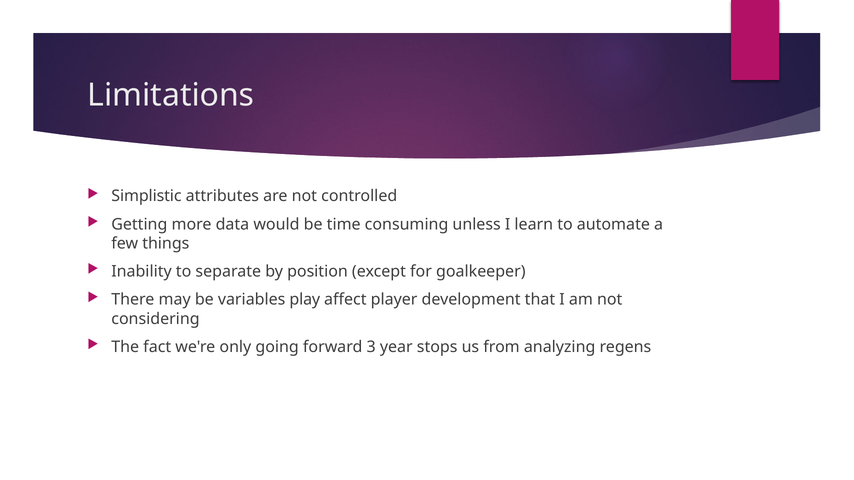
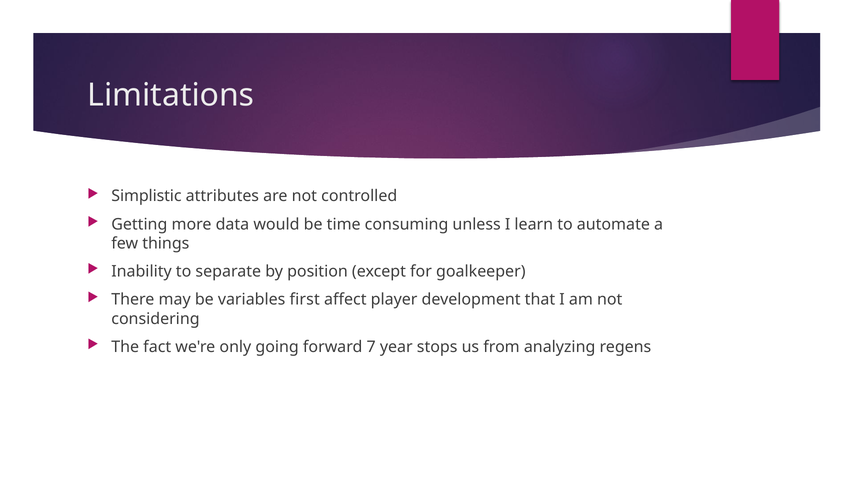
play: play -> first
3: 3 -> 7
